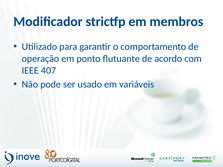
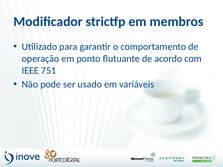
407: 407 -> 751
